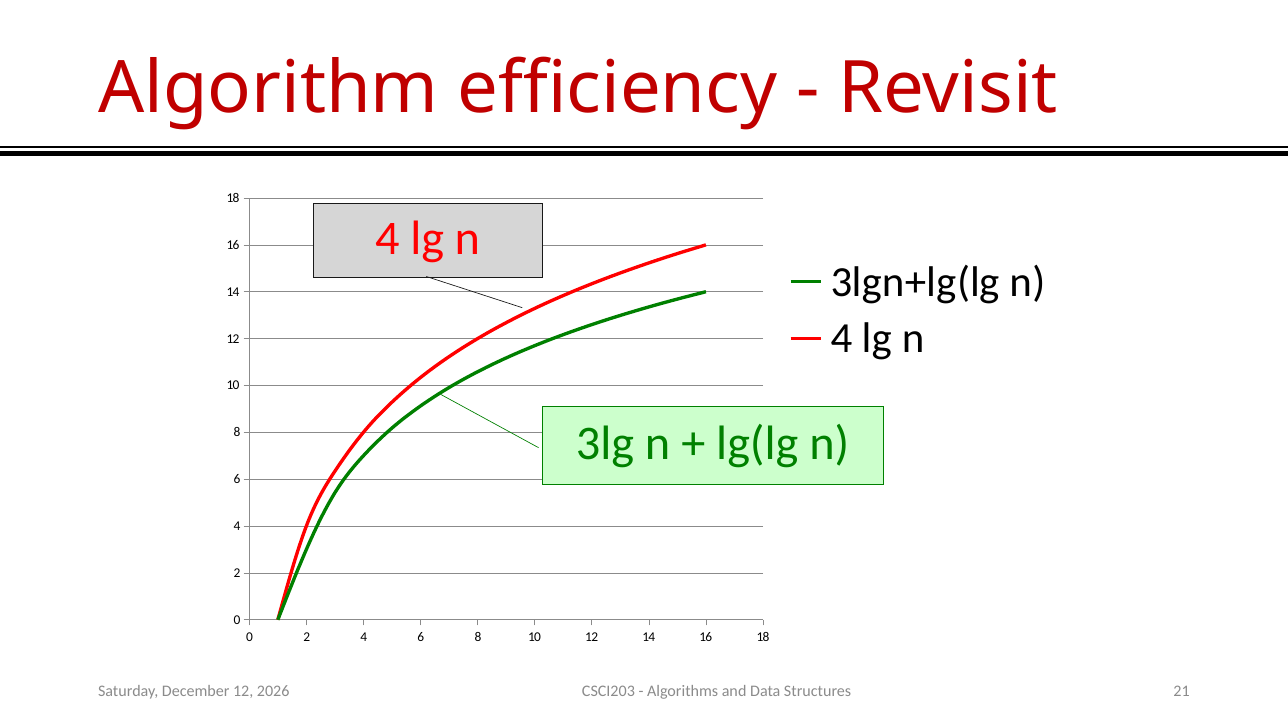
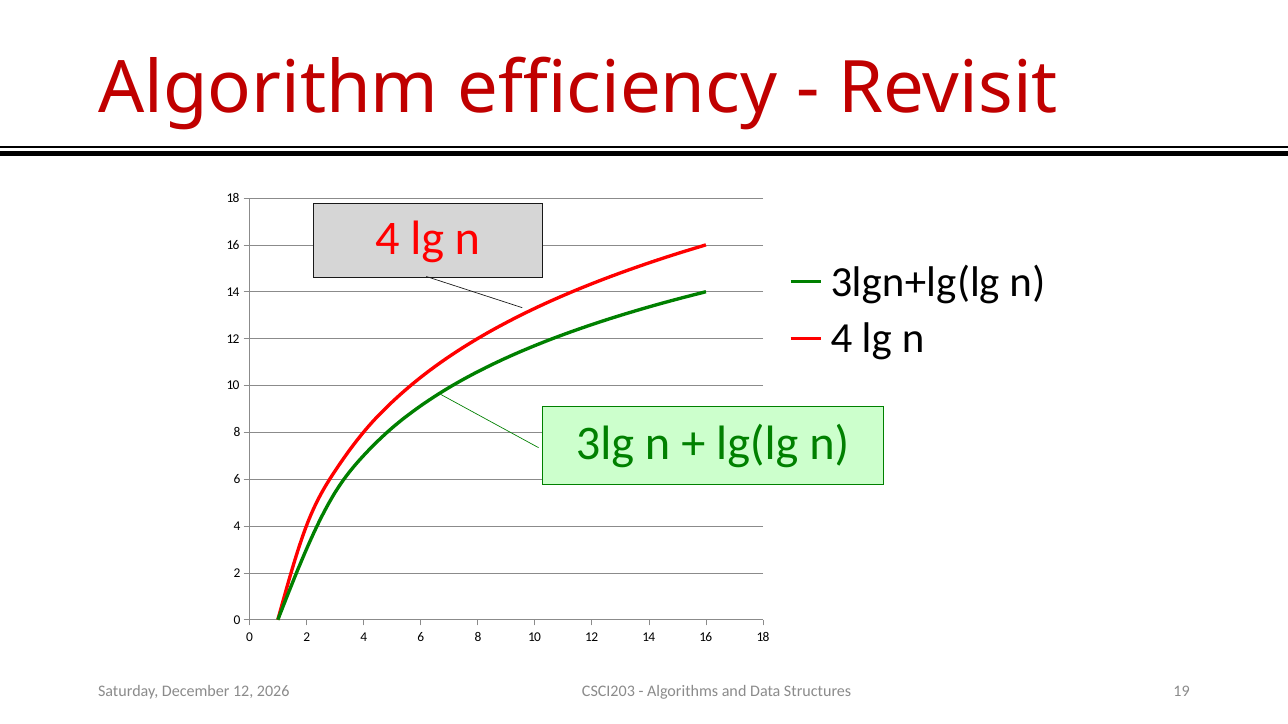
21: 21 -> 19
